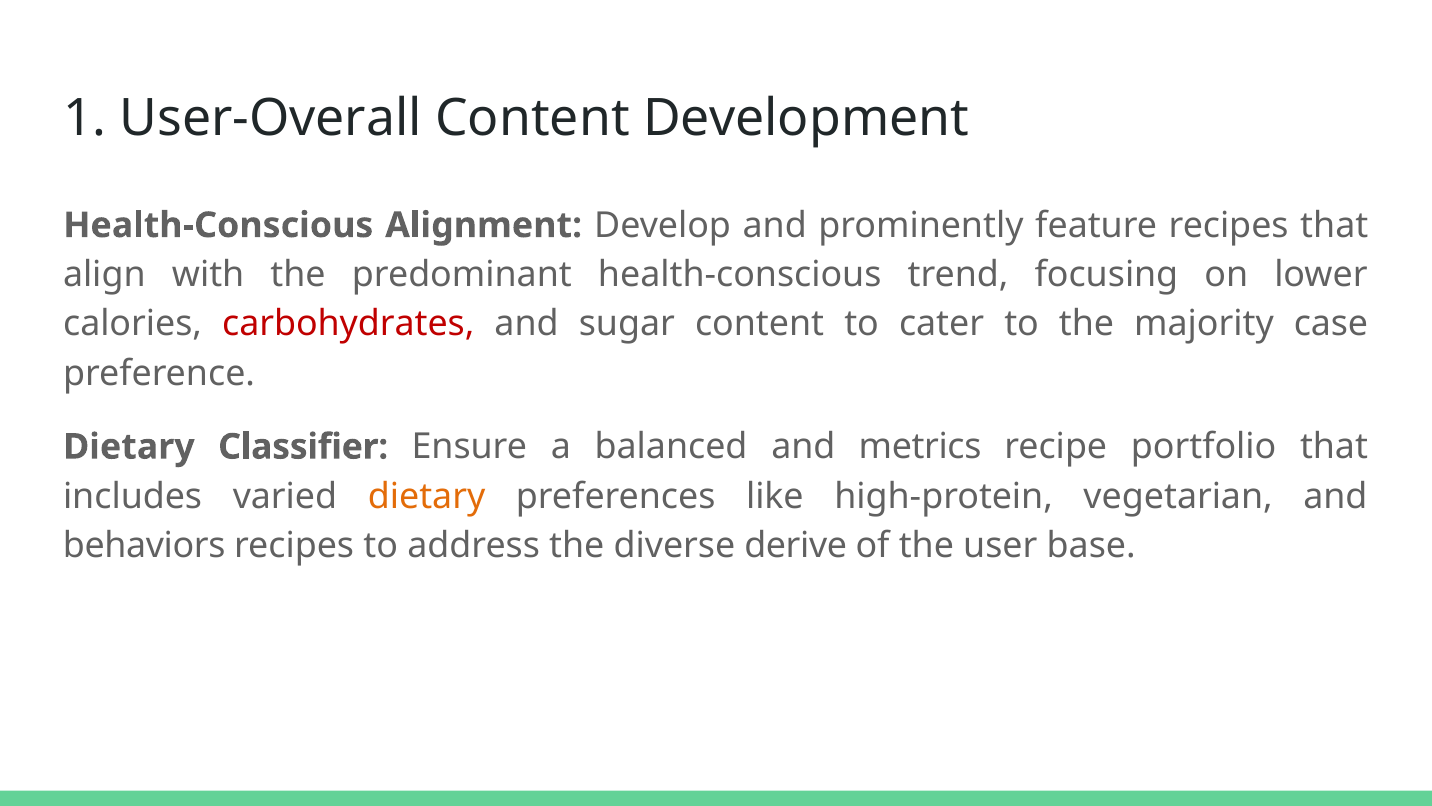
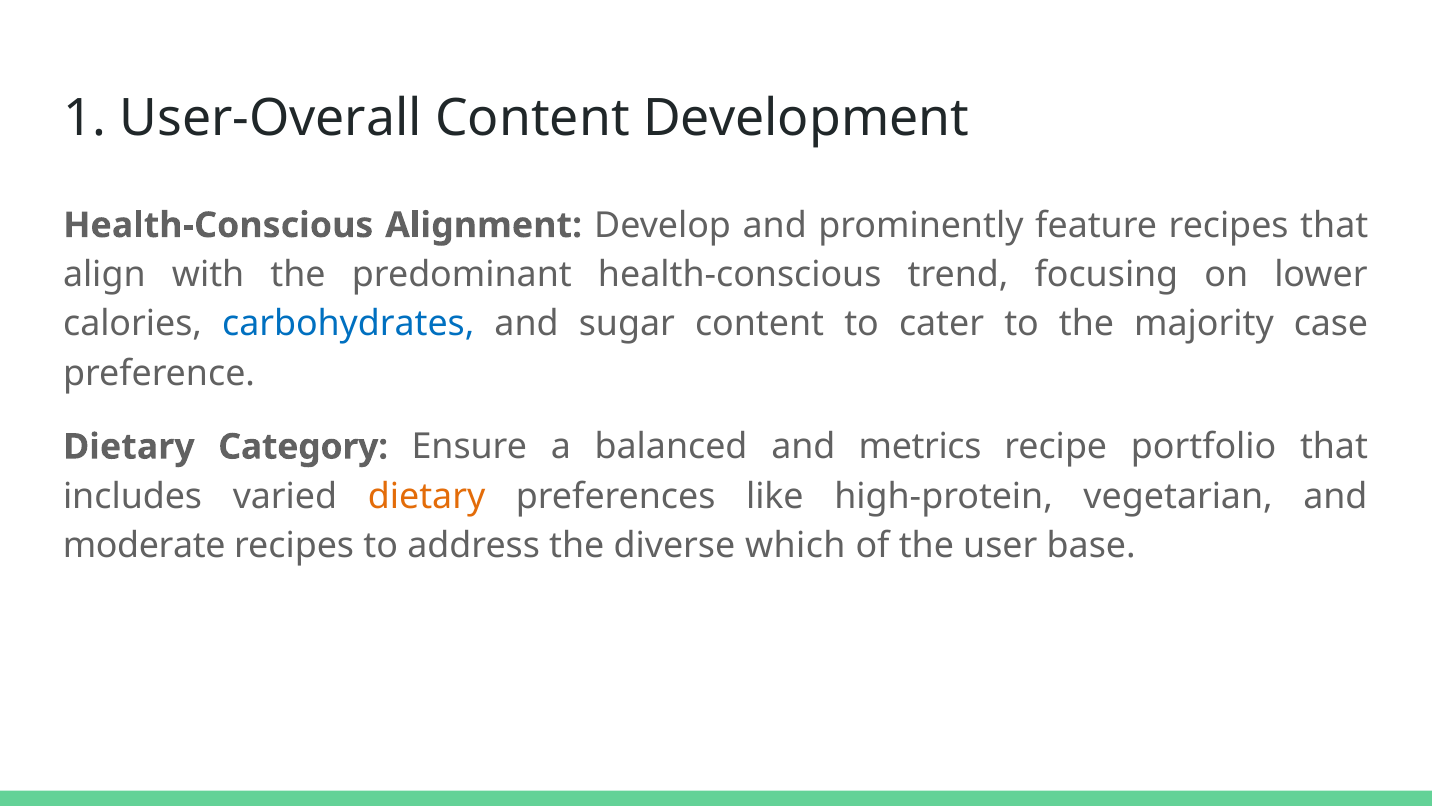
carbohydrates colour: red -> blue
Classifier: Classifier -> Category
behaviors: behaviors -> moderate
derive: derive -> which
